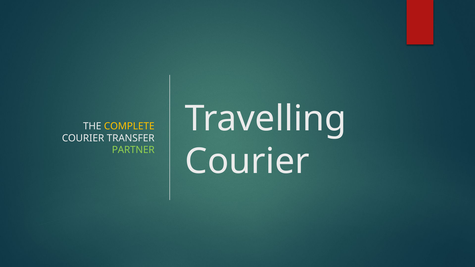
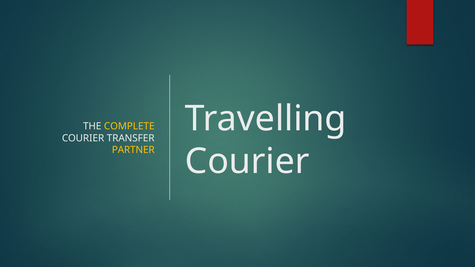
PARTNER colour: light green -> yellow
